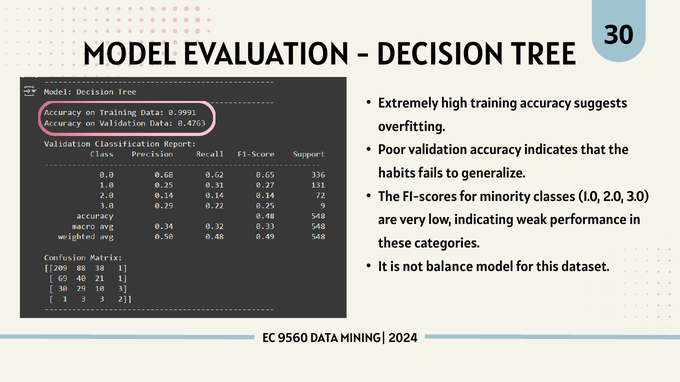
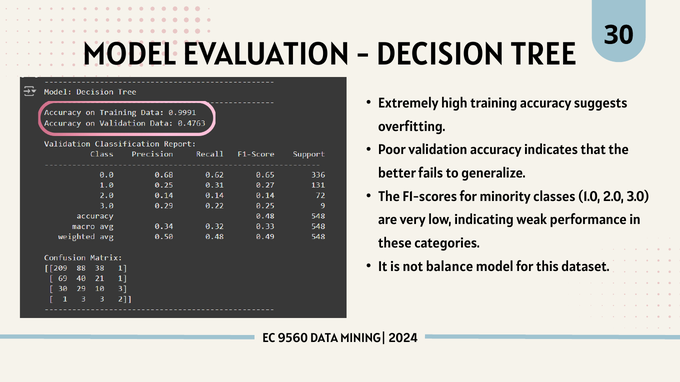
habits: habits -> better
